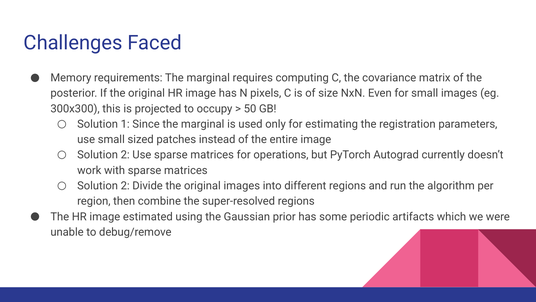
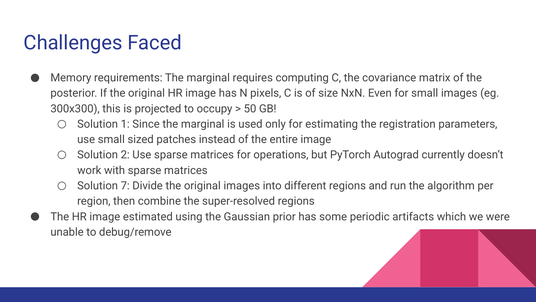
2 at (125, 185): 2 -> 7
